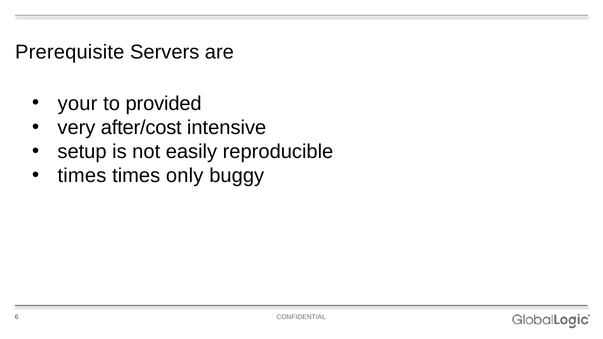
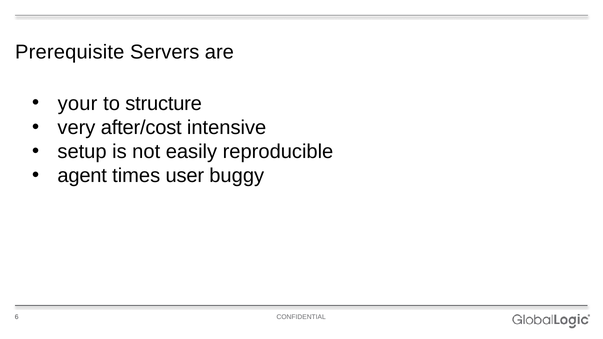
provided: provided -> structure
times at (82, 176): times -> agent
only: only -> user
